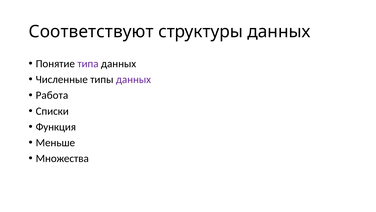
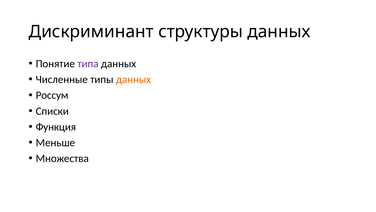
Соответствуют: Соответствуют -> Дискриминант
данных at (133, 79) colour: purple -> orange
Работа: Работа -> Россум
